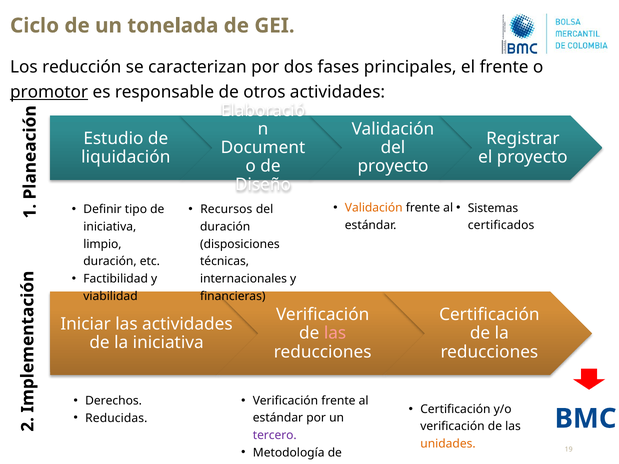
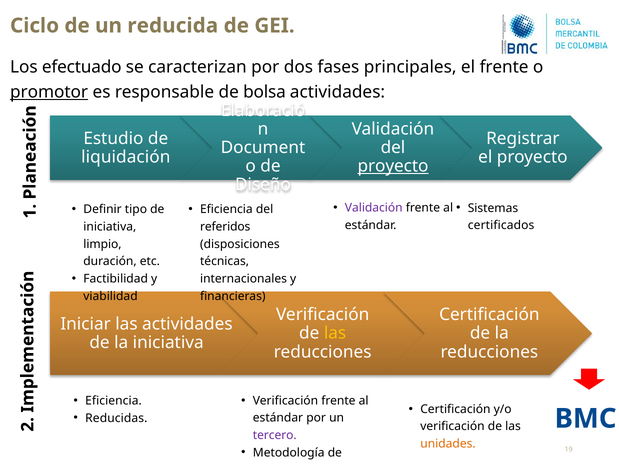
tonelada: tonelada -> reducida
reducción: reducción -> efectuado
otros: otros -> bolsa
proyecto at (393, 166) underline: none -> present
Validación at (374, 208) colour: orange -> purple
Recursos at (226, 210): Recursos -> Eficiencia
duración at (225, 227): duración -> referidos
las at (335, 333) colour: pink -> yellow
Derechos at (114, 401): Derechos -> Eficiencia
